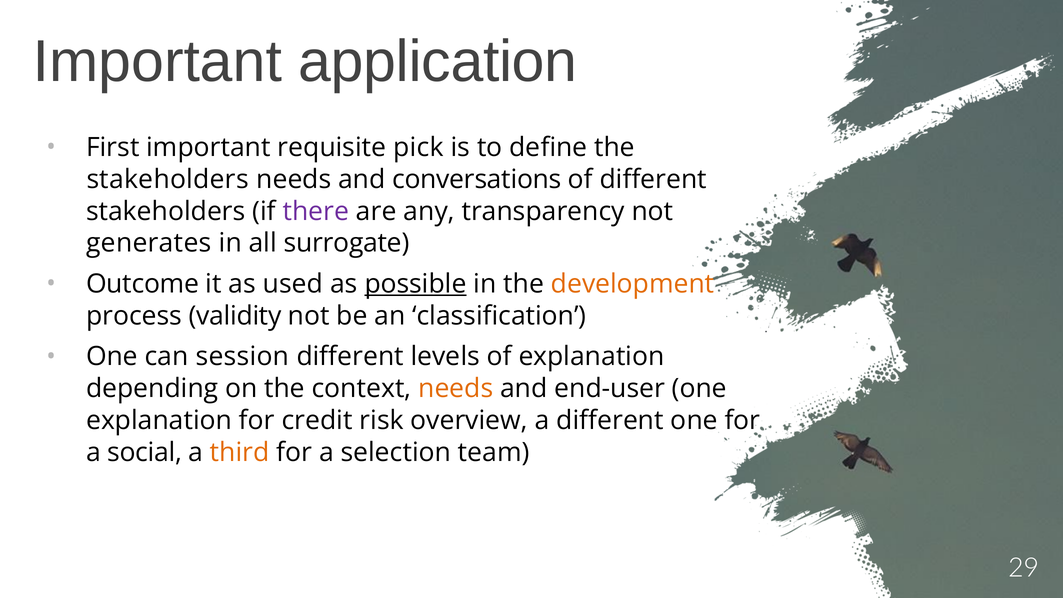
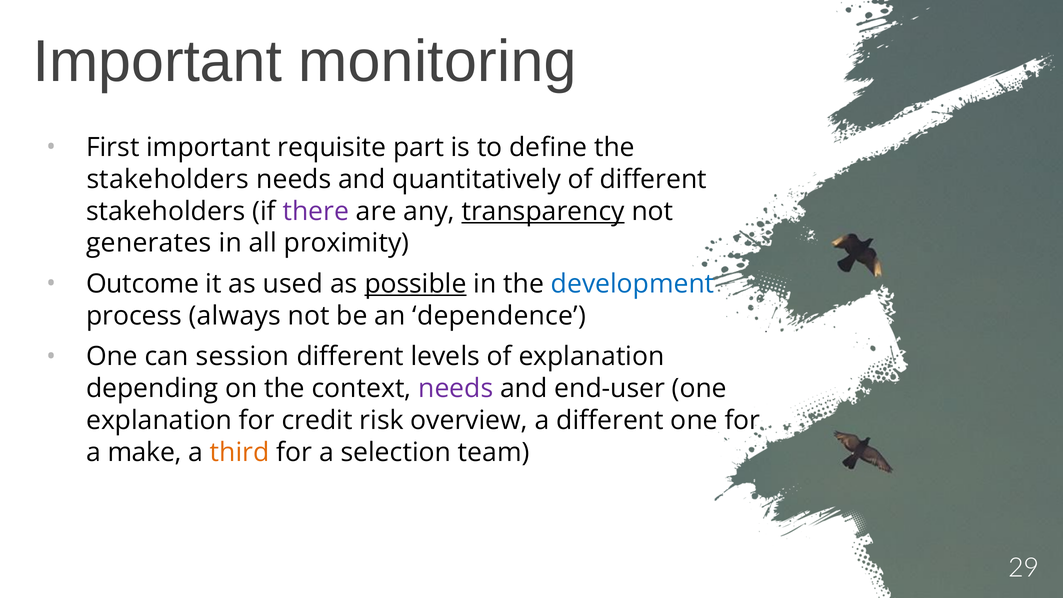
application: application -> monitoring
pick: pick -> part
conversations: conversations -> quantitatively
transparency underline: none -> present
surrogate: surrogate -> proximity
development colour: orange -> blue
validity: validity -> always
classification: classification -> dependence
needs at (456, 389) colour: orange -> purple
social: social -> make
